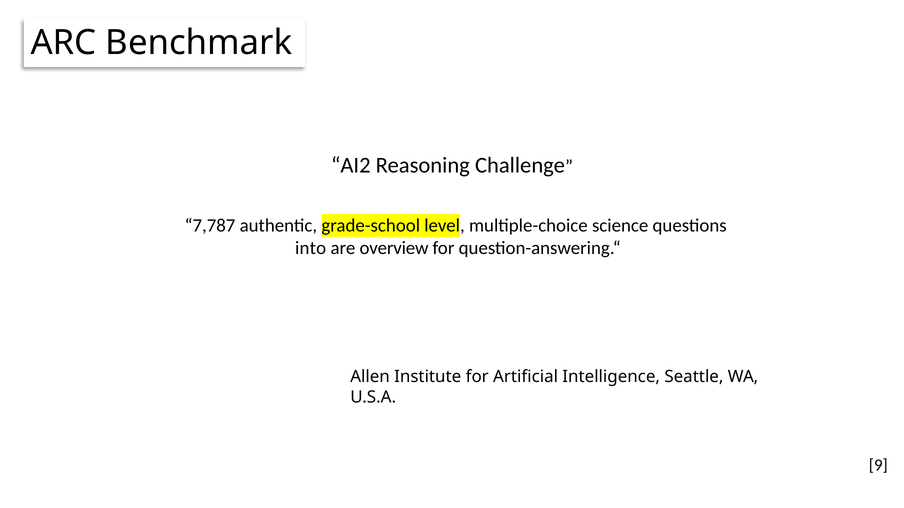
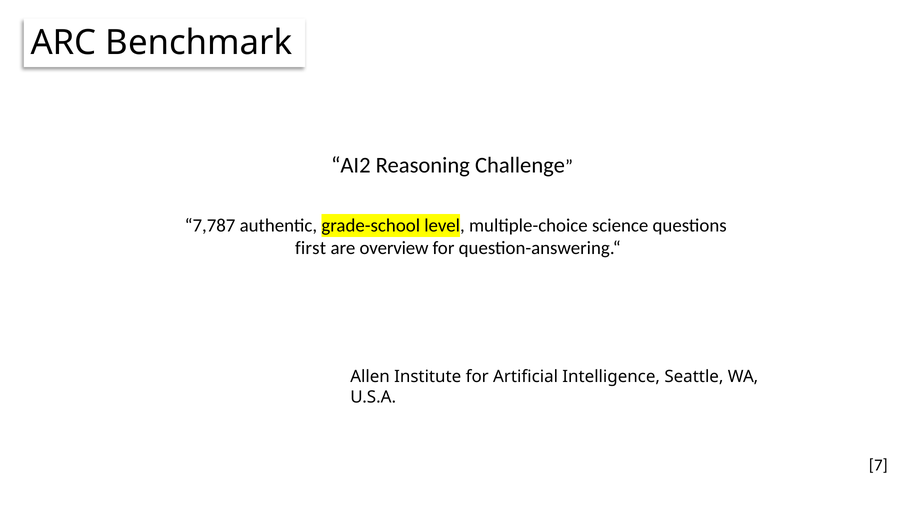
into: into -> first
9: 9 -> 7
